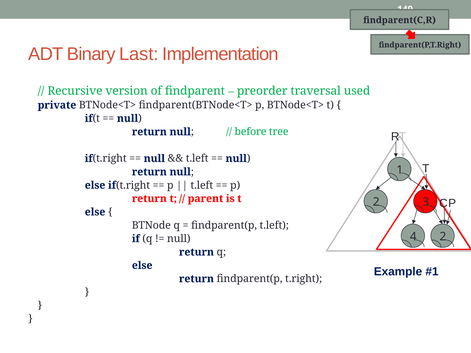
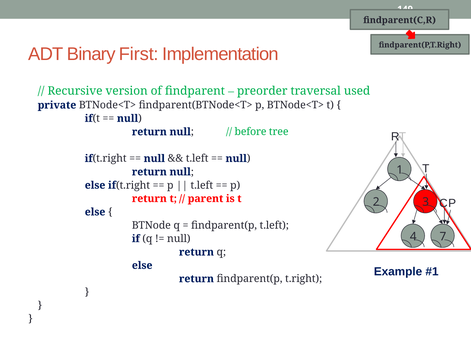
Last: Last -> First
4 2: 2 -> 7
